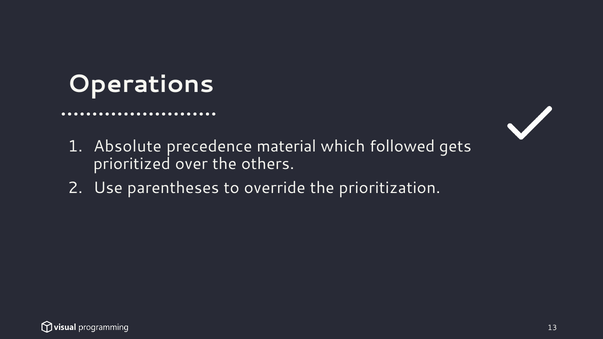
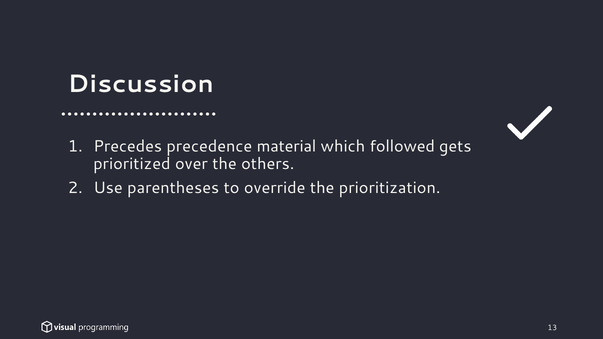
Operations: Operations -> Discussion
Absolute: Absolute -> Precedes
